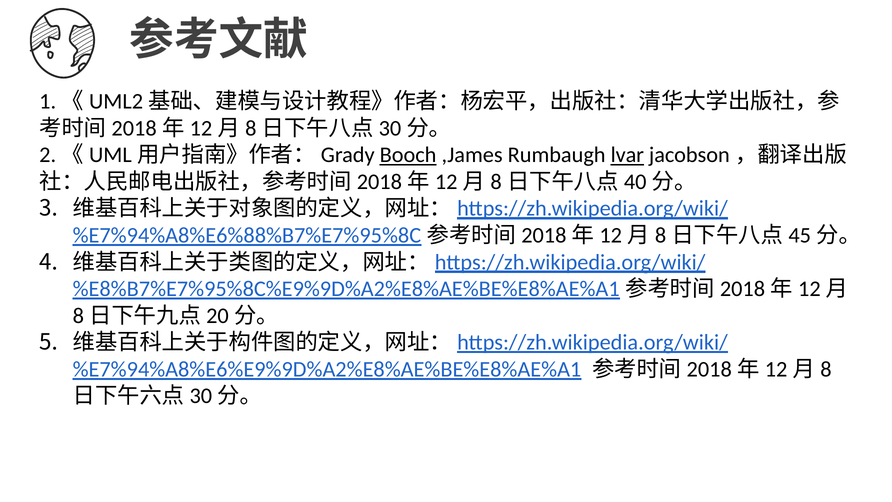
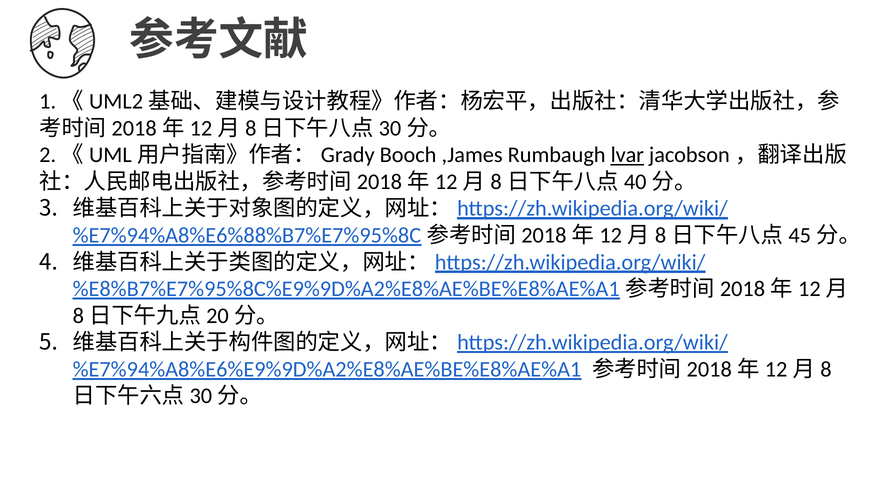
Booch underline: present -> none
